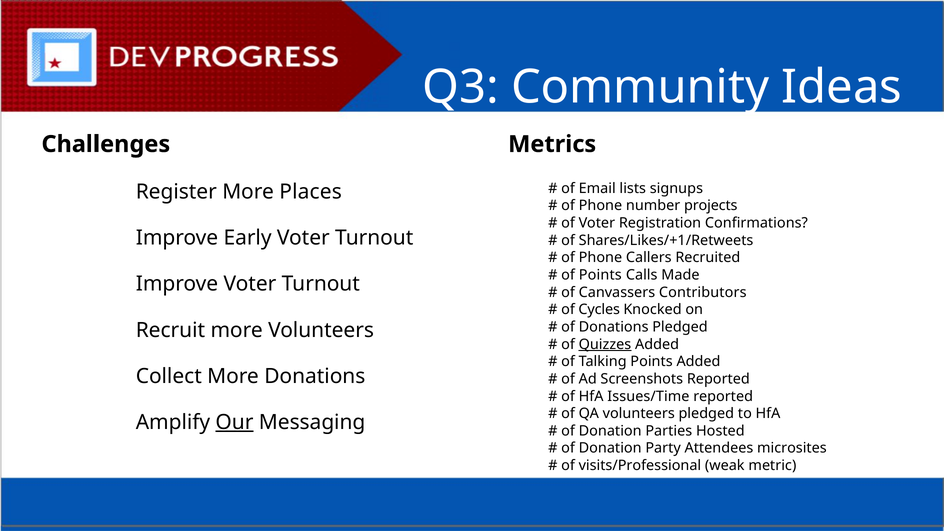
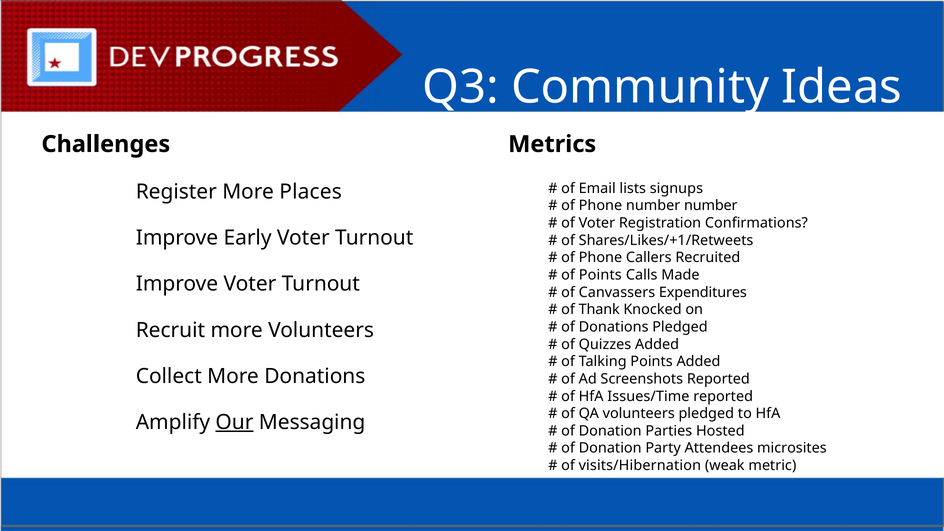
number projects: projects -> number
Contributors: Contributors -> Expenditures
Cycles: Cycles -> Thank
Quizzes underline: present -> none
visits/Professional: visits/Professional -> visits/Hibernation
